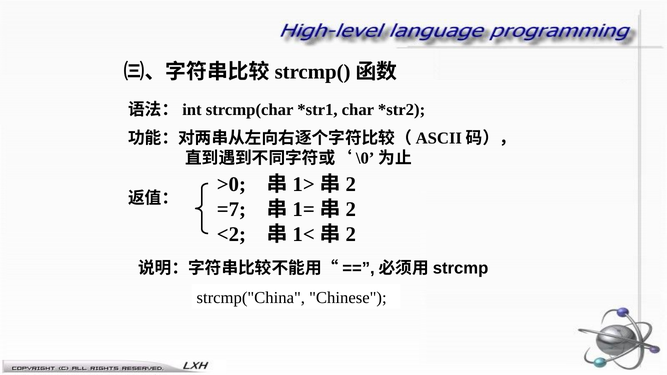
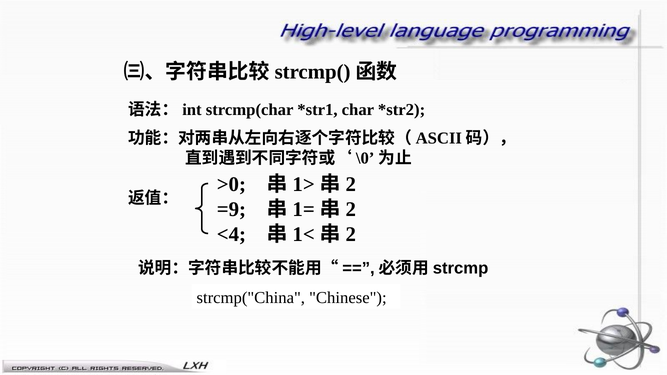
=7: =7 -> =9
<2: <2 -> <4
